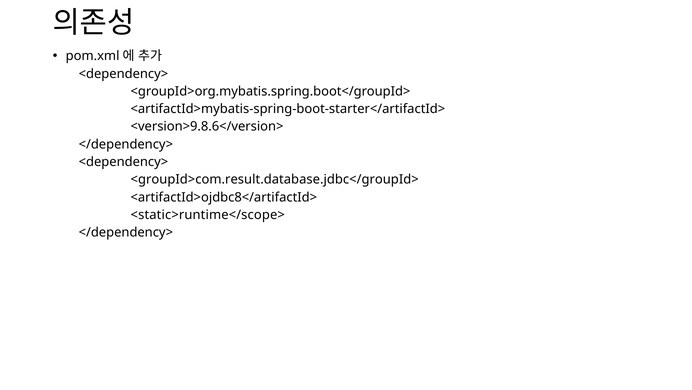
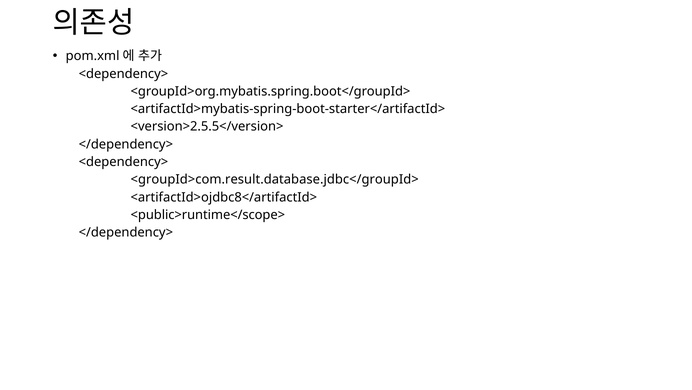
<version>9.8.6</version>: <version>9.8.6</version> -> <version>2.5.5</version>
<static>runtime</scope>: <static>runtime</scope> -> <public>runtime</scope>
